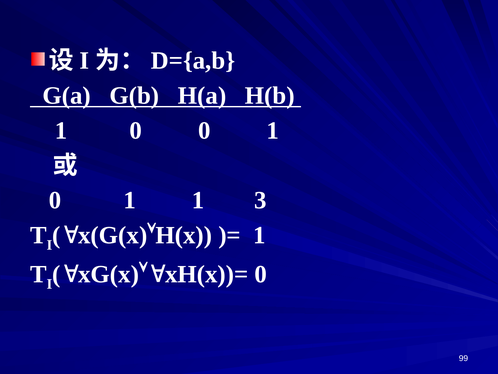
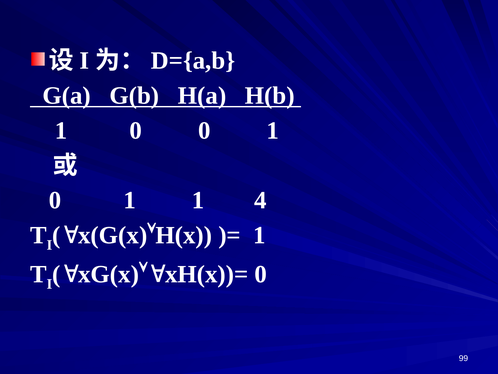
3: 3 -> 4
